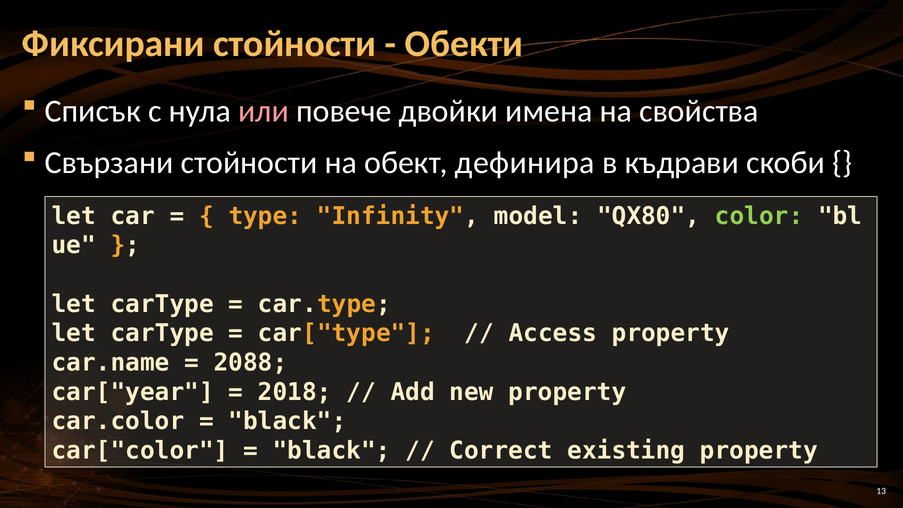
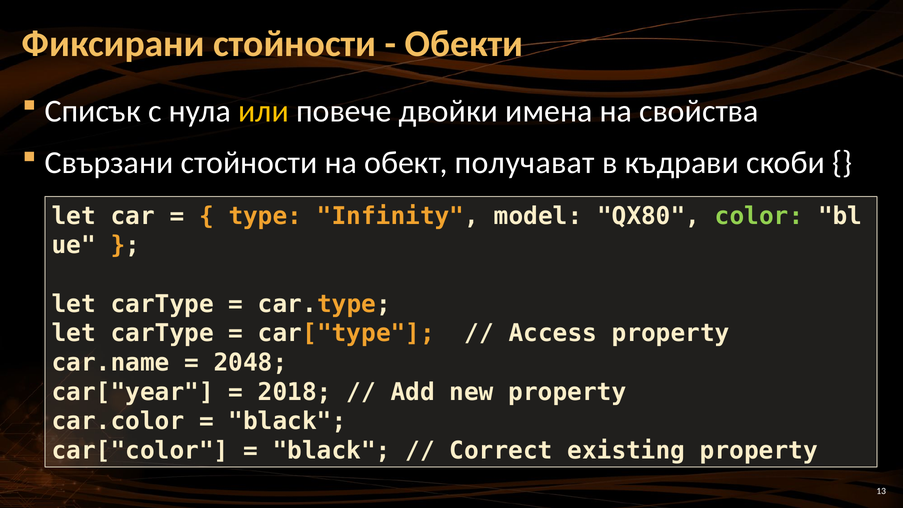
или colour: pink -> yellow
дефинира: дефинира -> получават
2088: 2088 -> 2048
